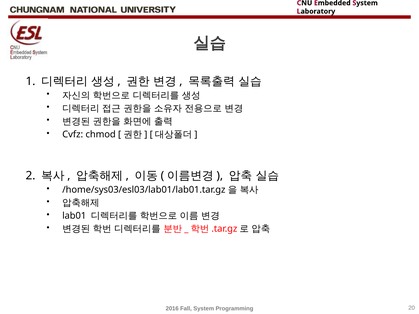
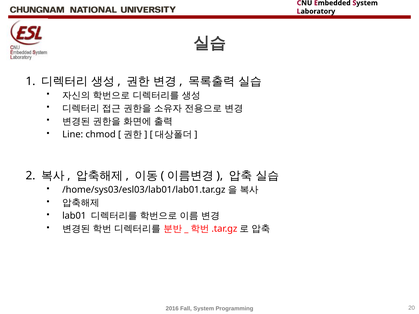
Cvfz: Cvfz -> Line
